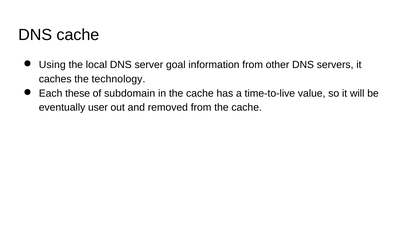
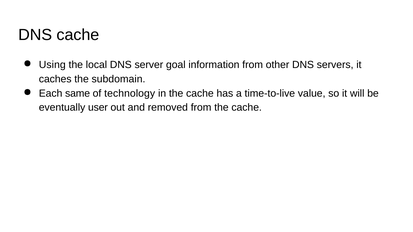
technology: technology -> subdomain
these: these -> same
subdomain: subdomain -> technology
